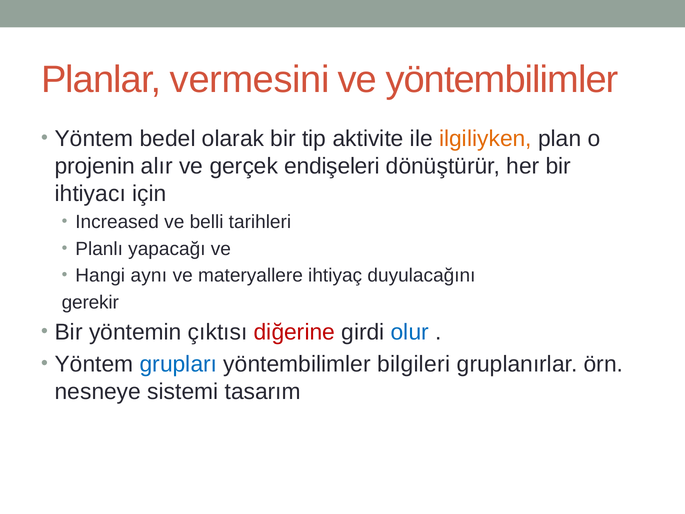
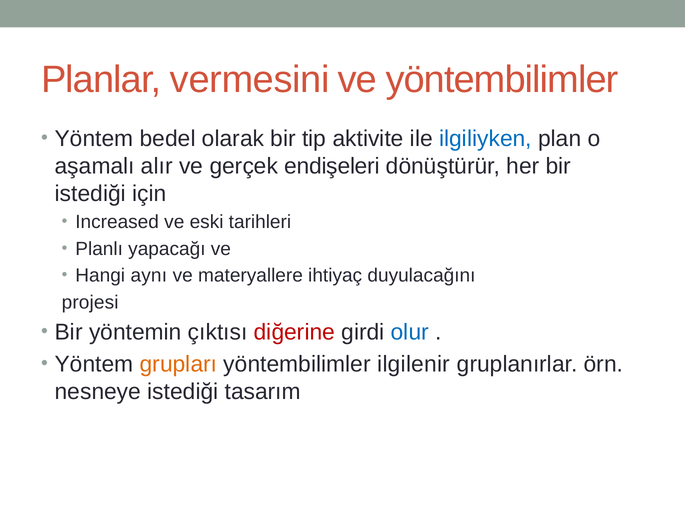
ilgiliyken colour: orange -> blue
projenin: projenin -> aşamalı
ihtiyacı at (90, 193): ihtiyacı -> istediği
belli: belli -> eski
gerekir: gerekir -> projesi
grupları colour: blue -> orange
bilgileri: bilgileri -> ilgilenir
nesneye sistemi: sistemi -> istediği
